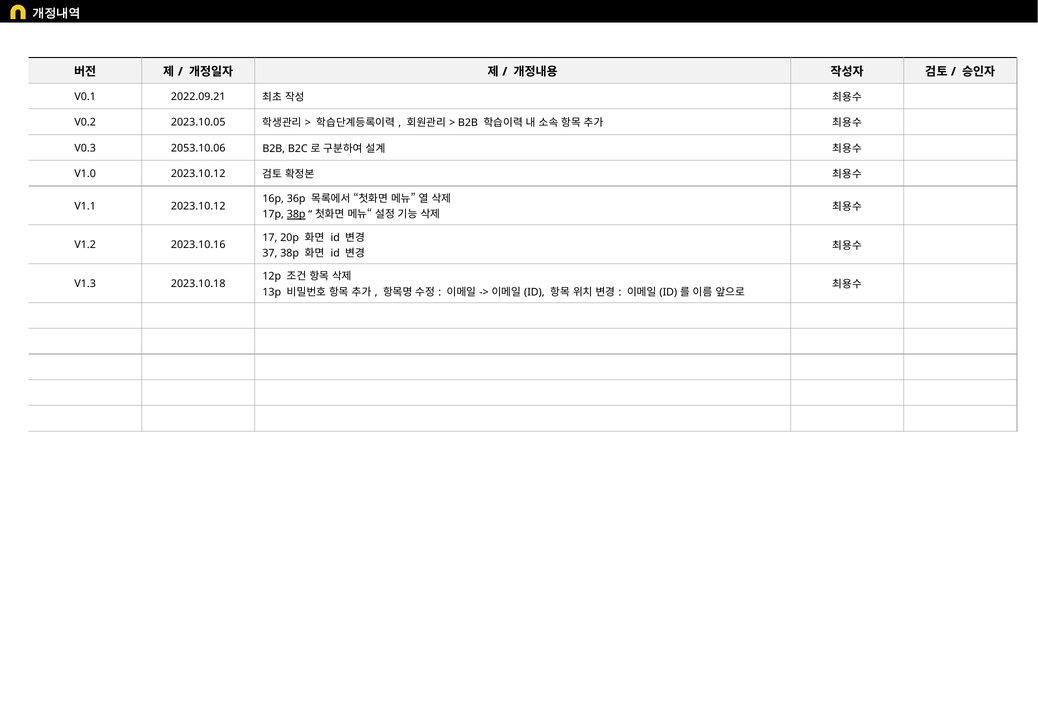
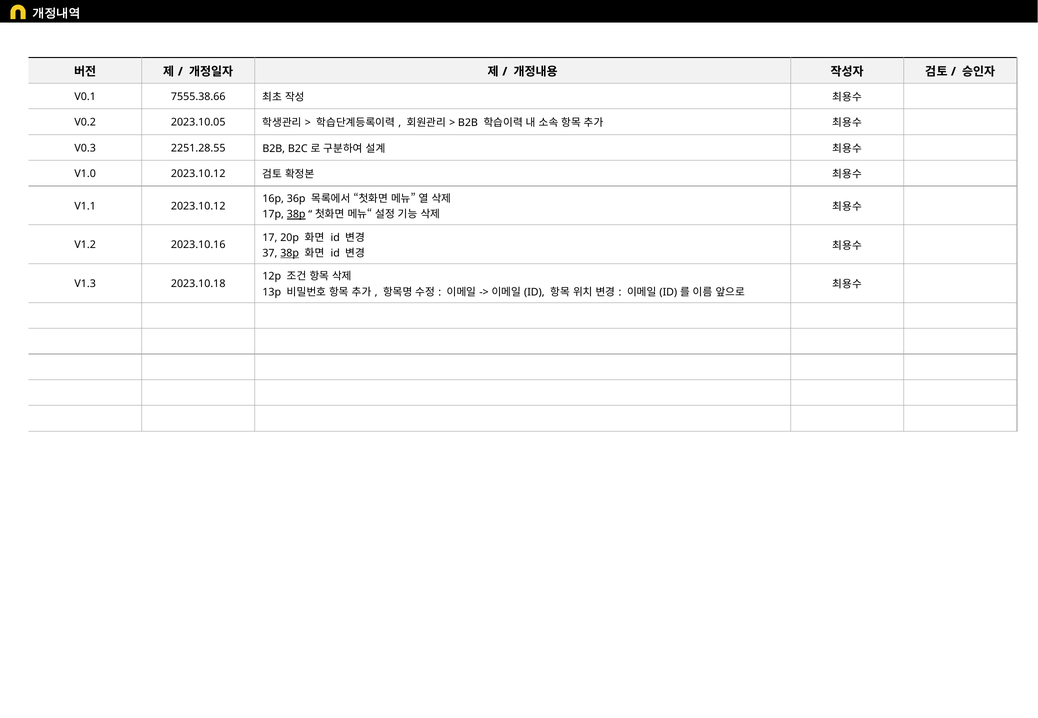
2022.09.21: 2022.09.21 -> 7555.38.66
2053.10.06: 2053.10.06 -> 2251.28.55
38p at (290, 253) underline: none -> present
